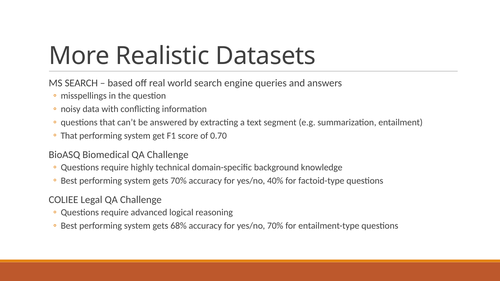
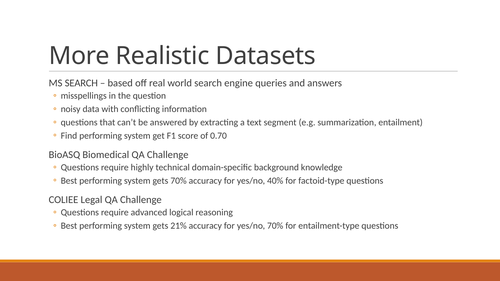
That at (69, 136): That -> Find
68%: 68% -> 21%
